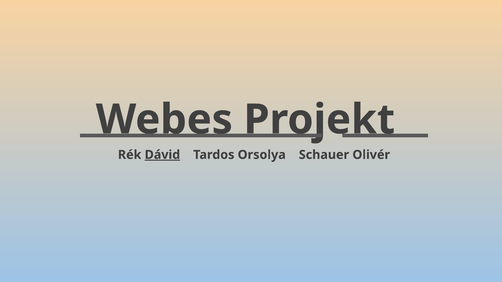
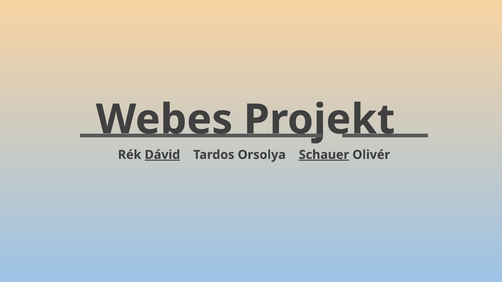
Schauer underline: none -> present
